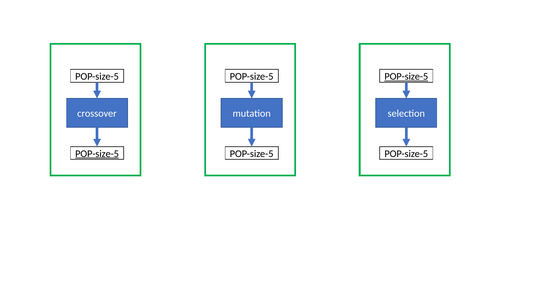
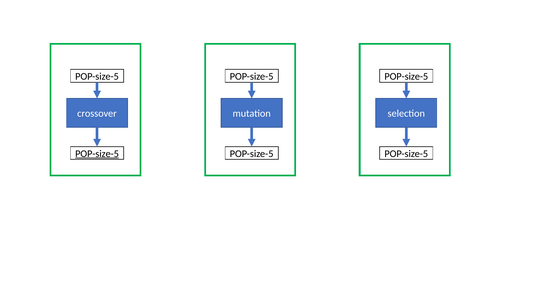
POP-size-5 at (406, 77) underline: present -> none
